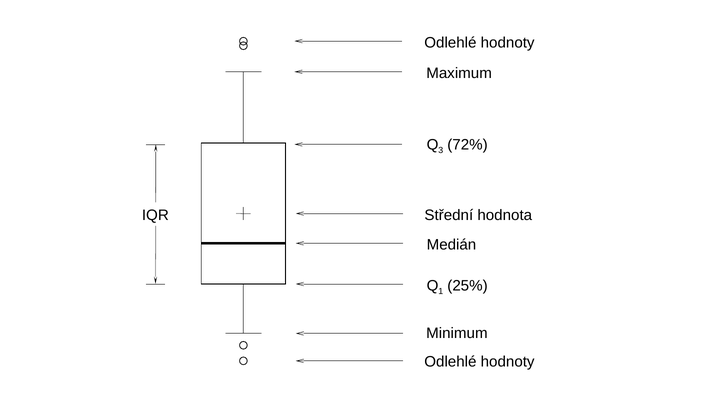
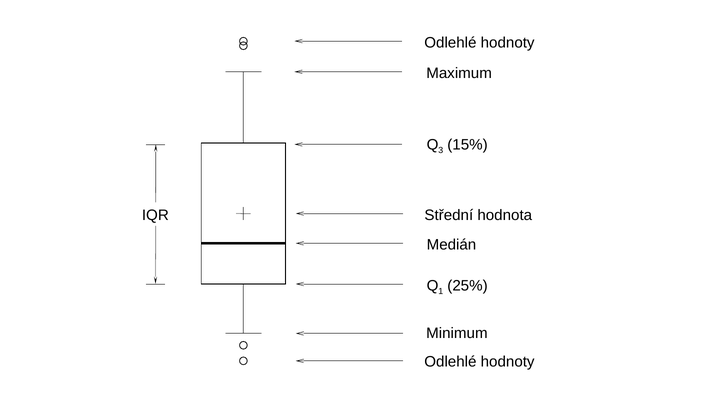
72%: 72% -> 15%
